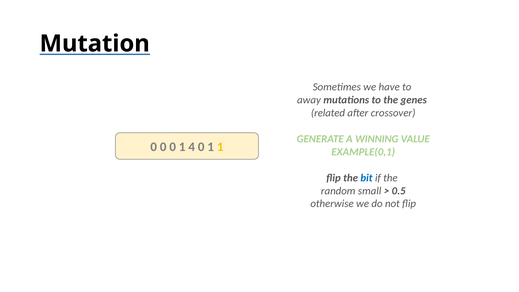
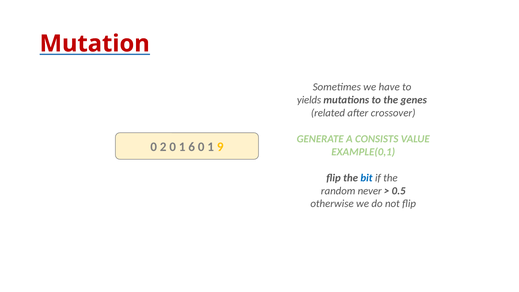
Mutation colour: black -> red
away: away -> yields
WINNING: WINNING -> CONSISTS
0 at (163, 147): 0 -> 2
4: 4 -> 6
1 1: 1 -> 9
small: small -> never
